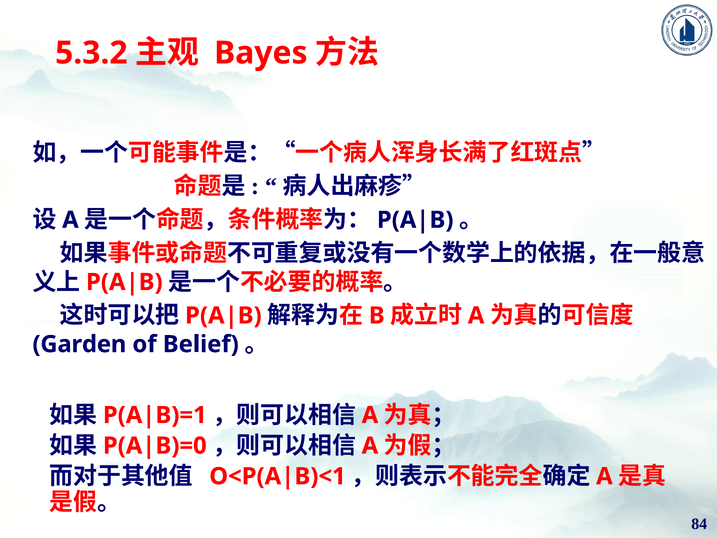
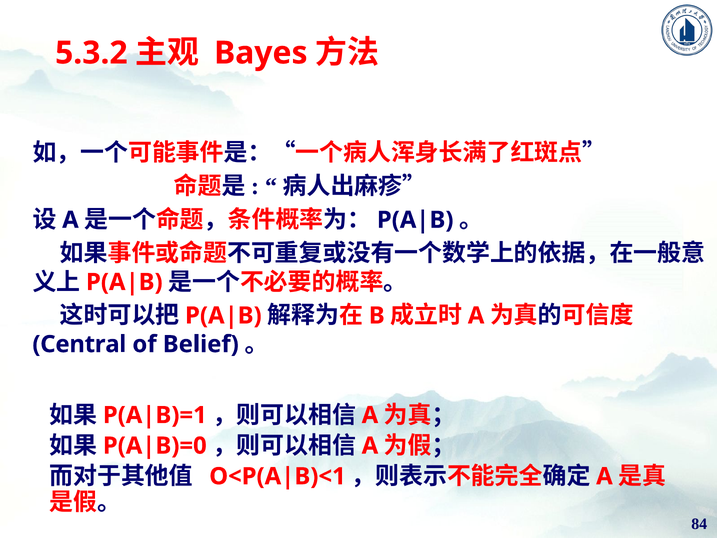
Garden: Garden -> Central
